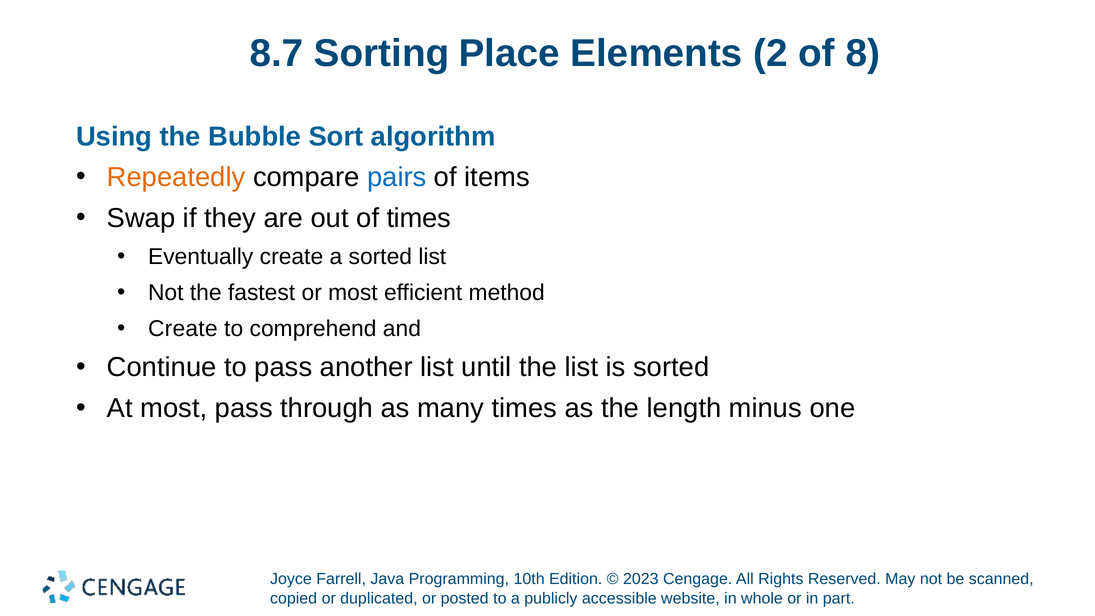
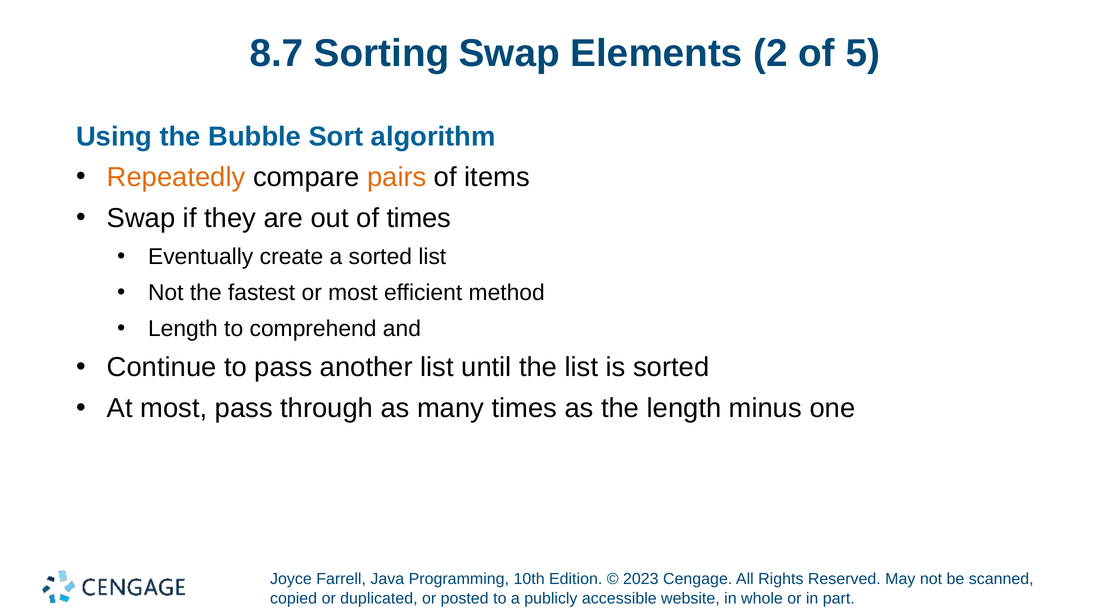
Sorting Place: Place -> Swap
8: 8 -> 5
pairs colour: blue -> orange
Create at (183, 329): Create -> Length
